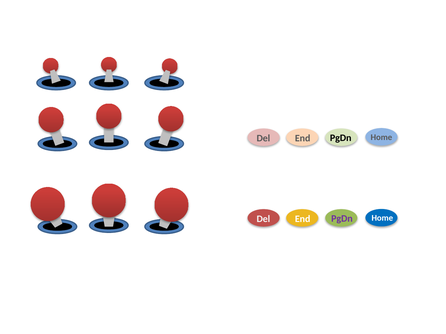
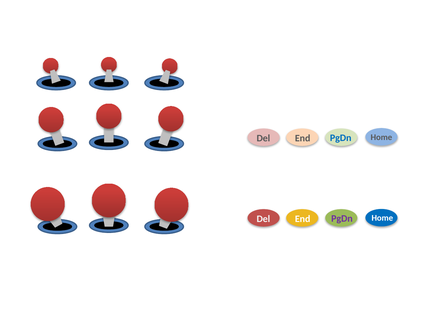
PgDn at (341, 138) colour: black -> blue
